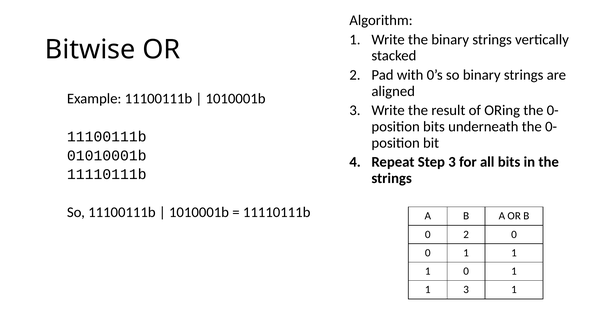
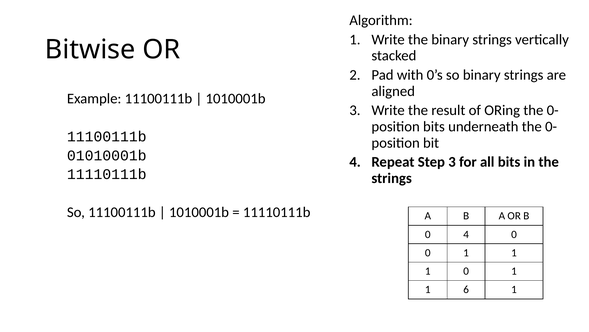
0 2: 2 -> 4
1 3: 3 -> 6
